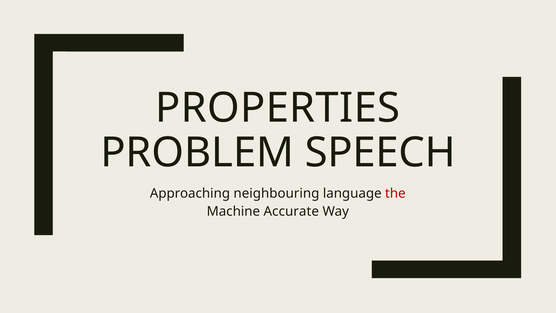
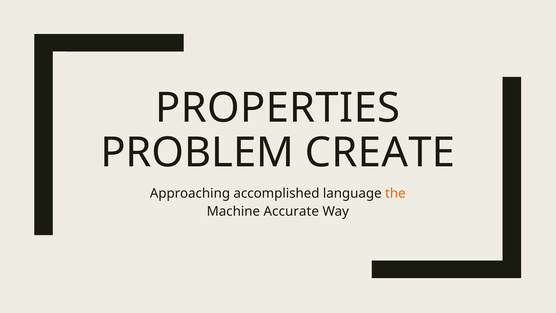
SPEECH: SPEECH -> CREATE
neighbouring: neighbouring -> accomplished
the colour: red -> orange
